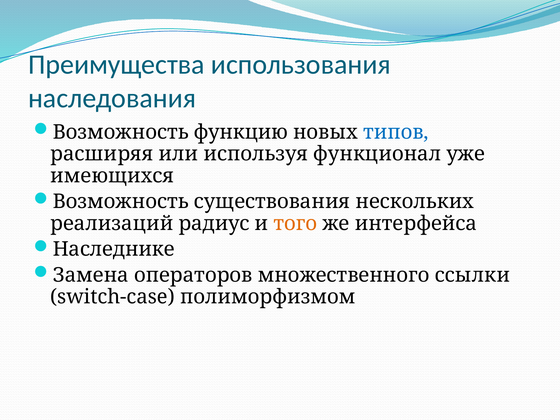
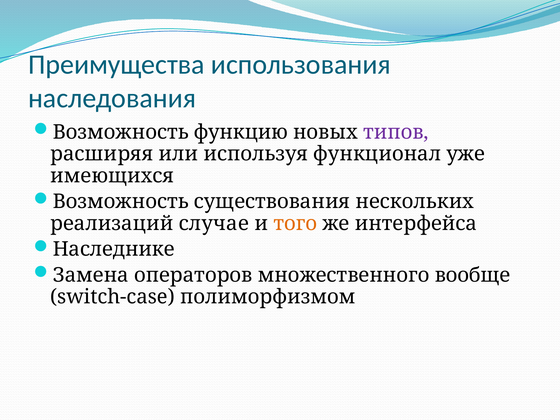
типов colour: blue -> purple
радиус: радиус -> случае
ссылки: ссылки -> вообще
